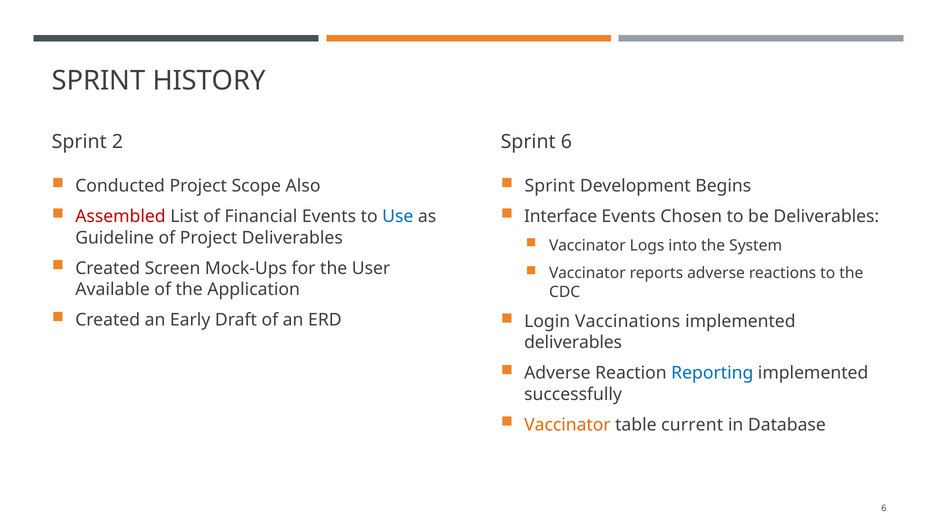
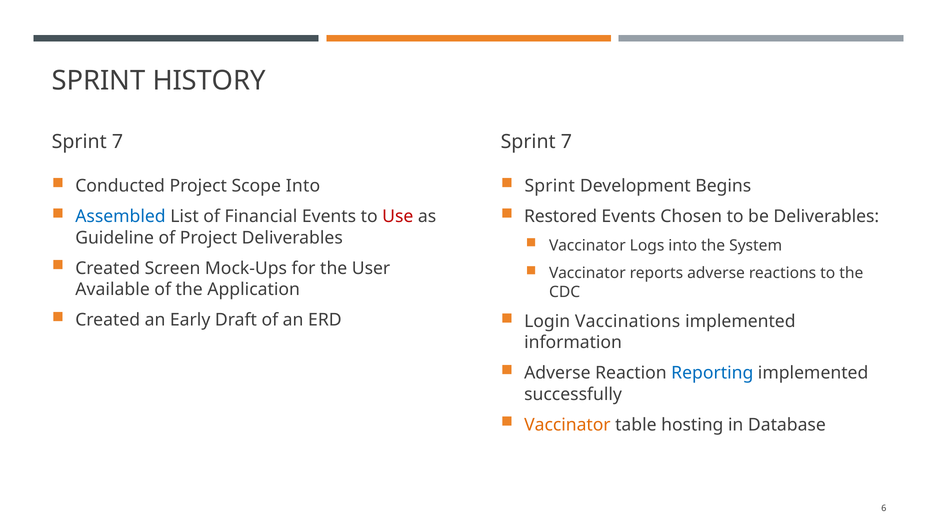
6 at (566, 142): 6 -> 7
2 at (117, 142): 2 -> 7
Scope Also: Also -> Into
Assembled colour: red -> blue
Use colour: blue -> red
Interface: Interface -> Restored
deliverables at (573, 342): deliverables -> information
current: current -> hosting
